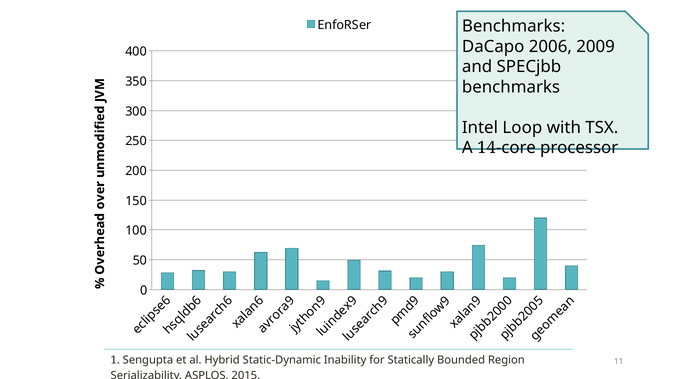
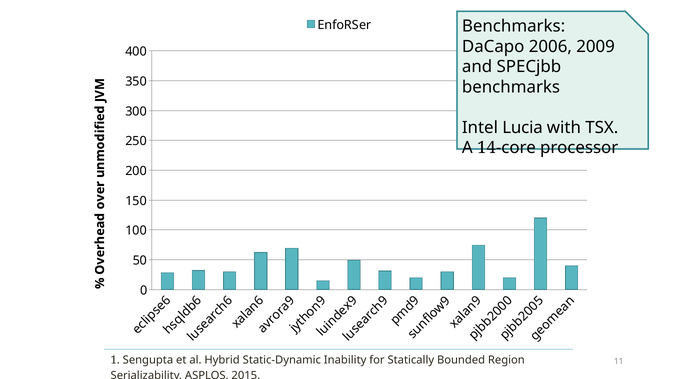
Loop: Loop -> Lucia
